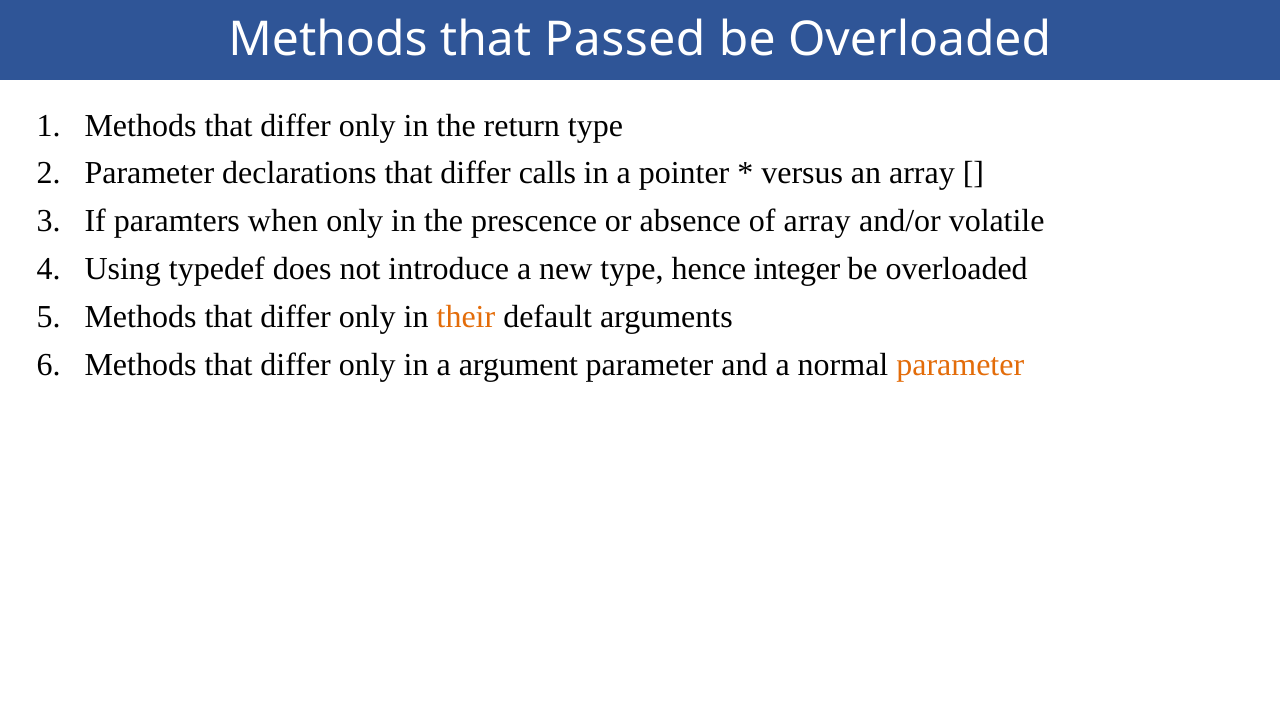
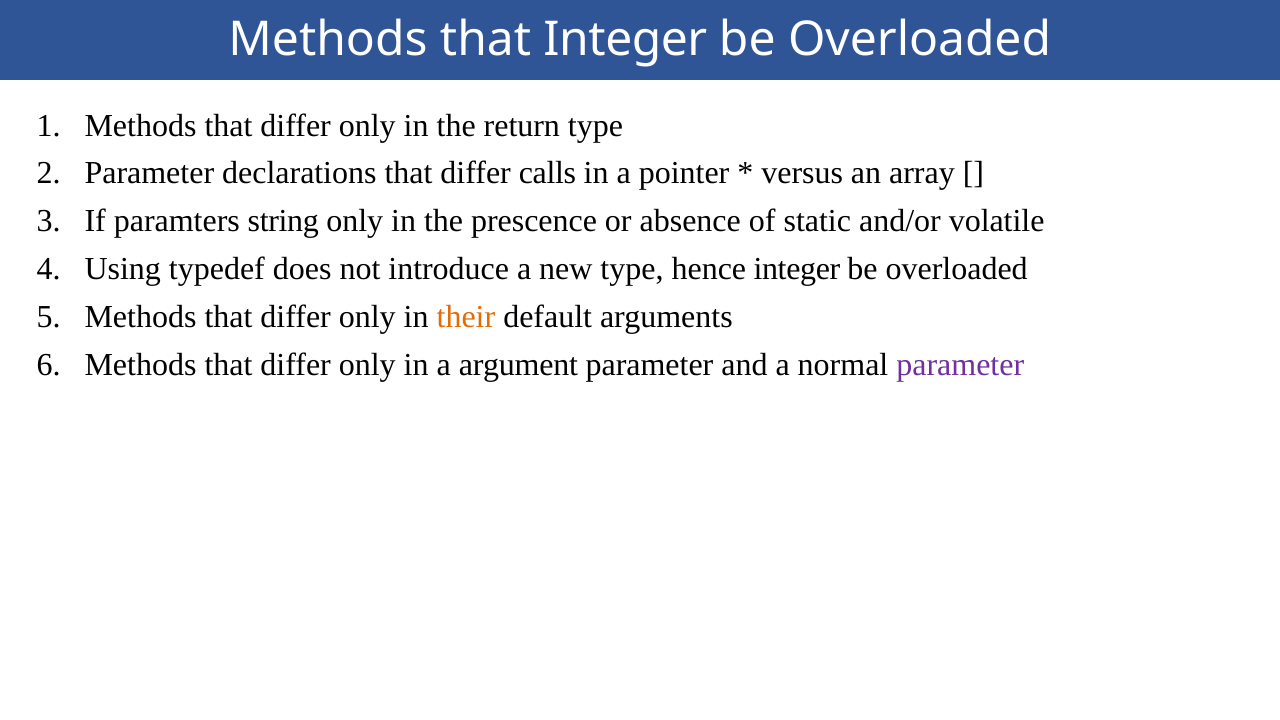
that Passed: Passed -> Integer
when: when -> string
of array: array -> static
parameter at (960, 365) colour: orange -> purple
